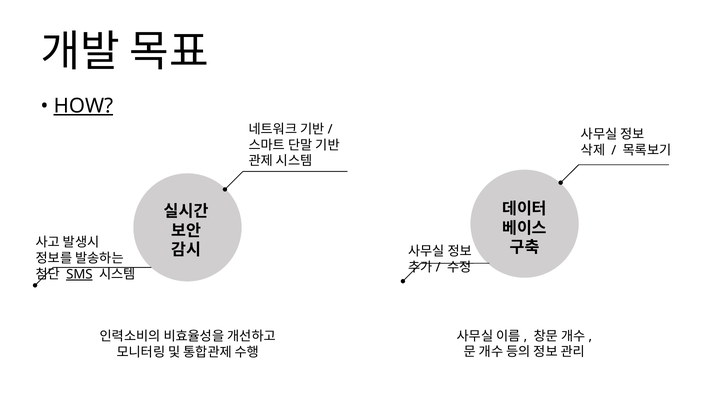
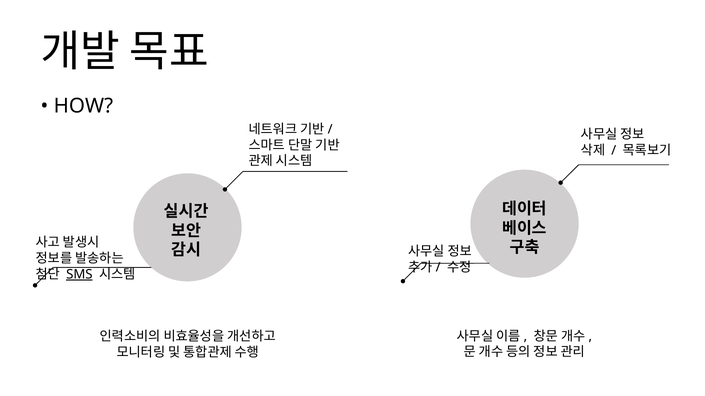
HOW underline: present -> none
